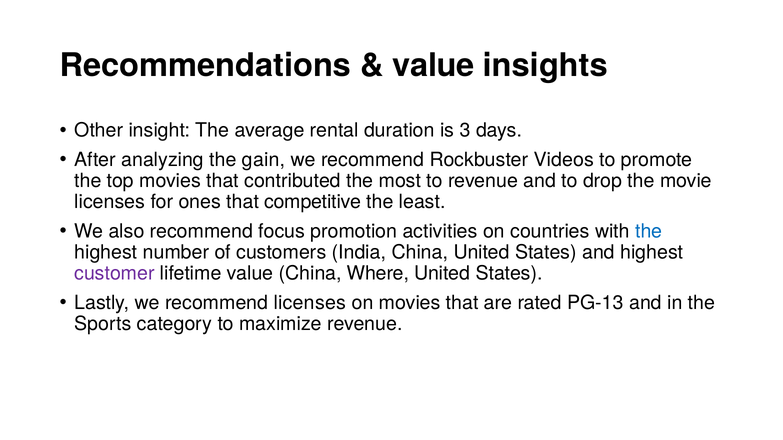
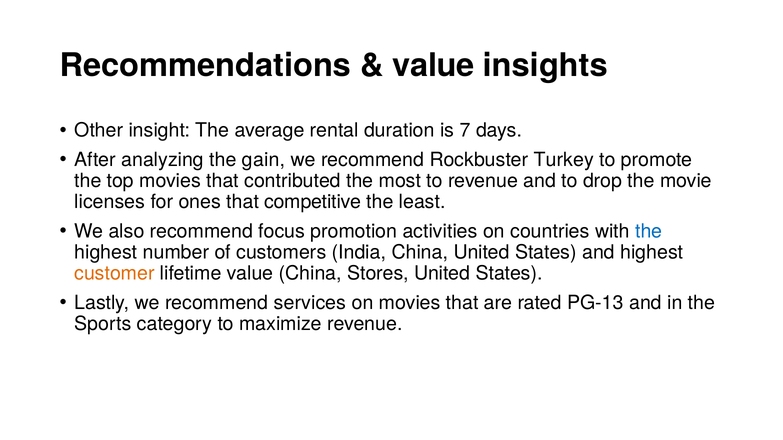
3: 3 -> 7
Videos: Videos -> Turkey
customer colour: purple -> orange
Where: Where -> Stores
recommend licenses: licenses -> services
